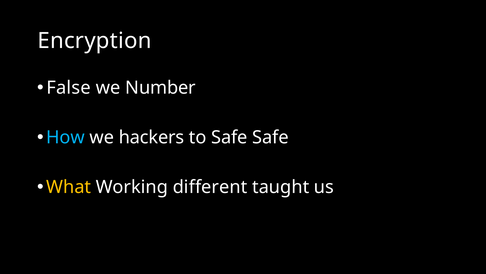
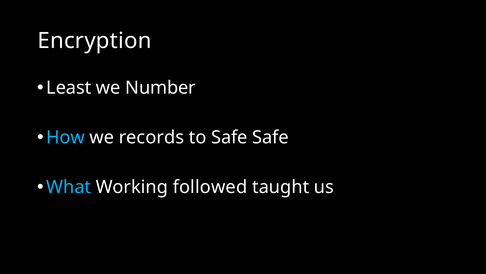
False: False -> Least
hackers: hackers -> records
What colour: yellow -> light blue
different: different -> followed
